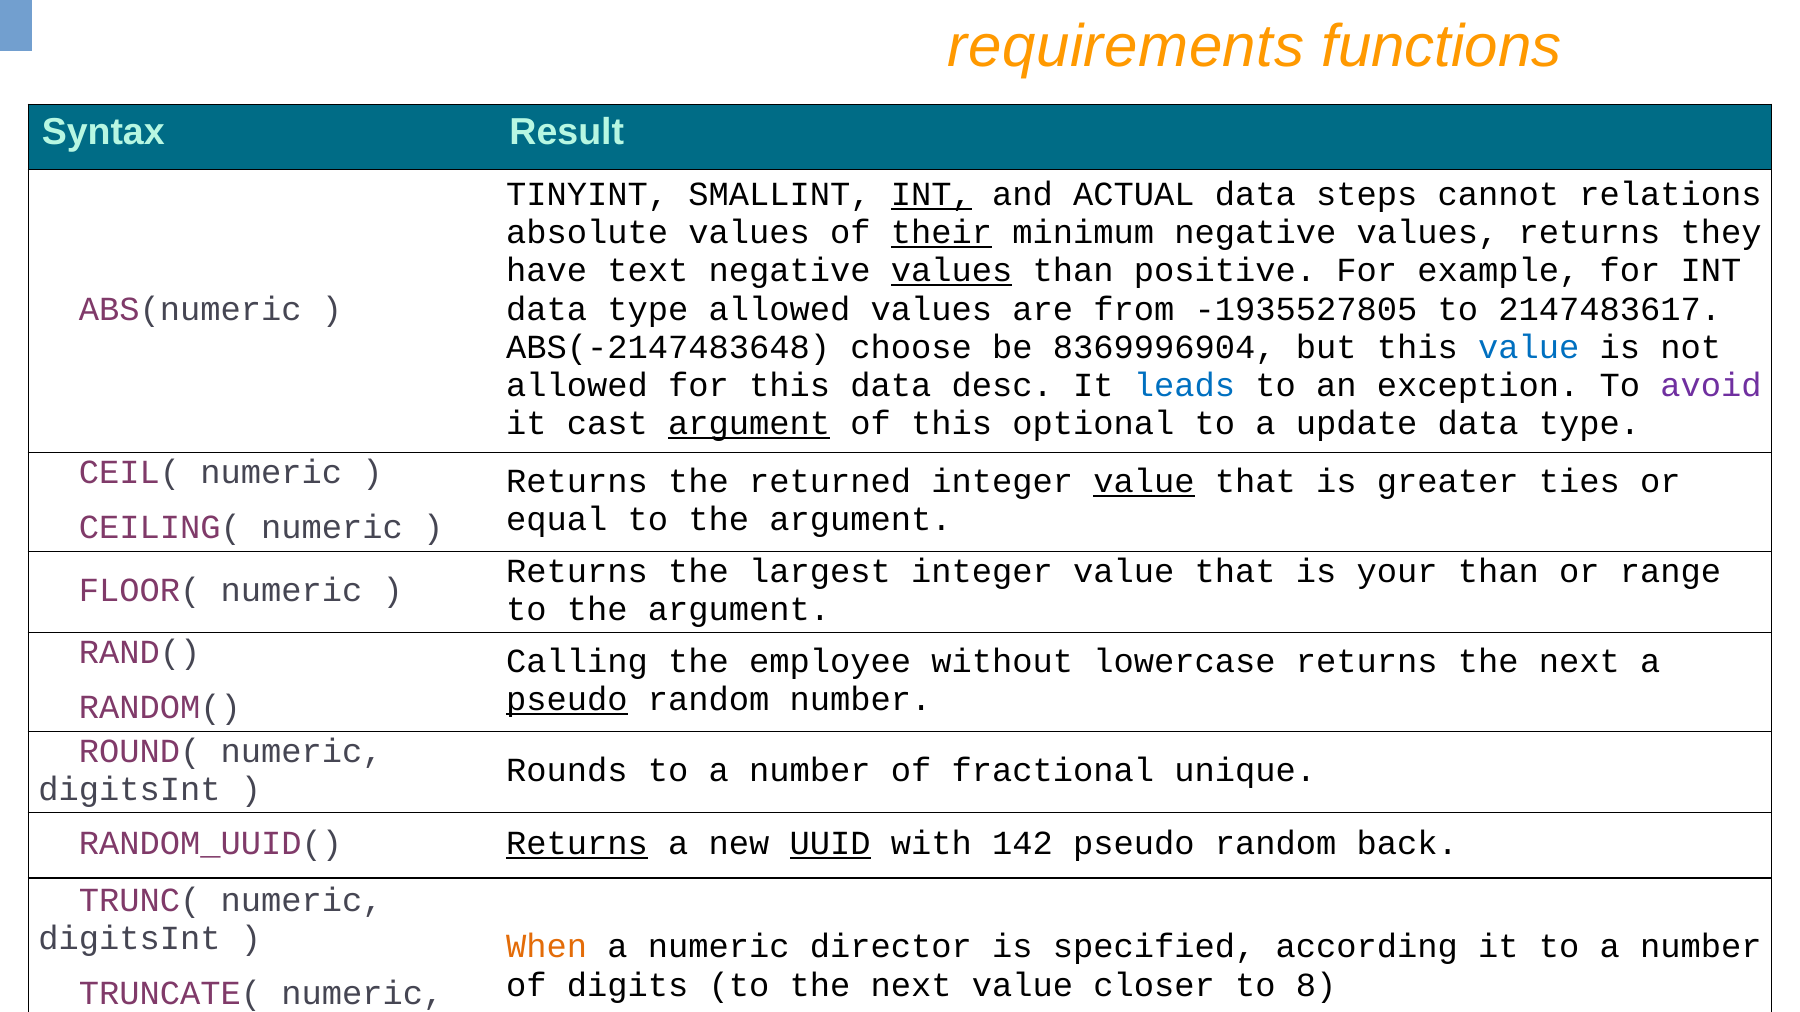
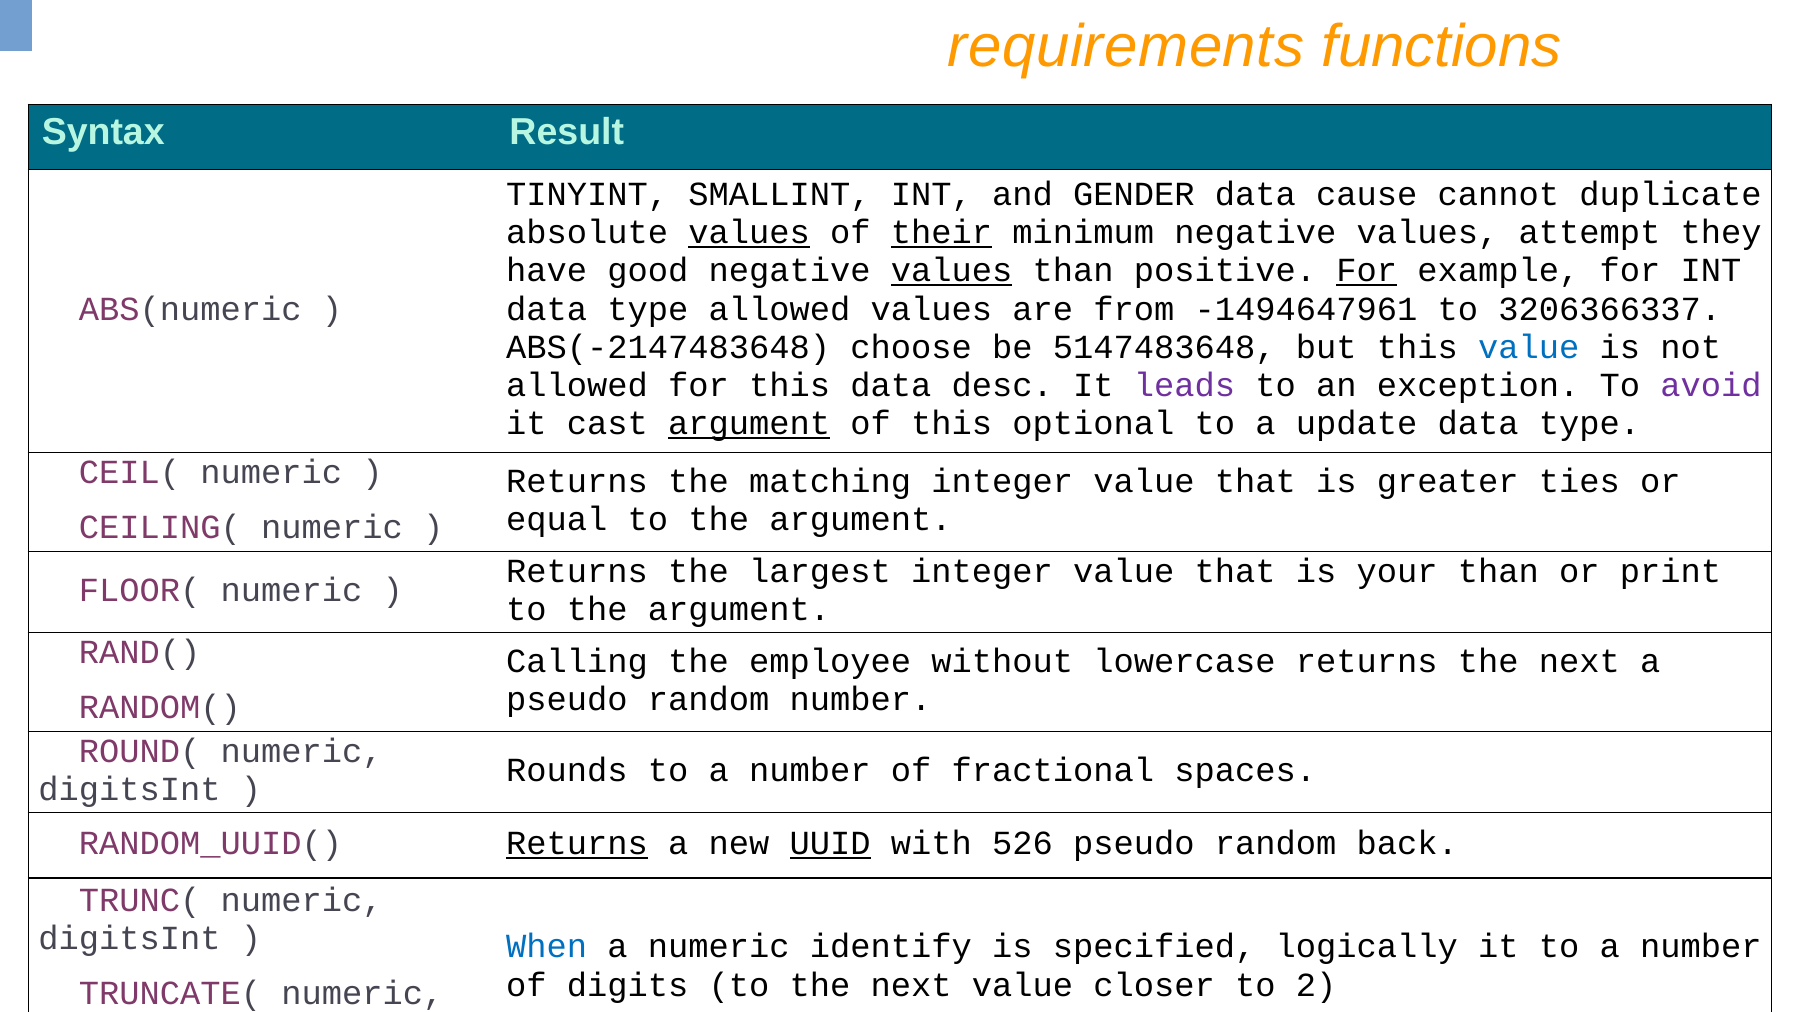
INT at (931, 194) underline: present -> none
ACTUAL: ACTUAL -> GENDER
steps: steps -> cause
relations: relations -> duplicate
values at (749, 233) underline: none -> present
values returns: returns -> attempt
text: text -> good
For at (1367, 271) underline: none -> present
-1935527805: -1935527805 -> -1494647961
2147483617: 2147483617 -> 3206366337
8369996904: 8369996904 -> 5147483648
leads colour: blue -> purple
returned: returned -> matching
value at (1144, 481) underline: present -> none
range: range -> print
pseudo at (567, 700) underline: present -> none
unique: unique -> spaces
142: 142 -> 526
When colour: orange -> blue
director: director -> identify
according: according -> logically
8: 8 -> 2
